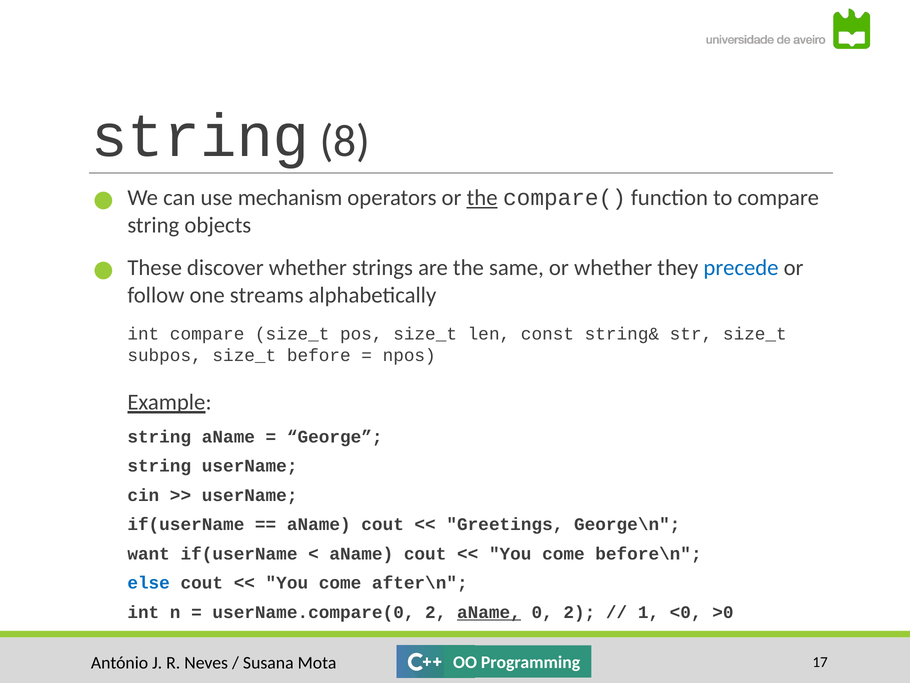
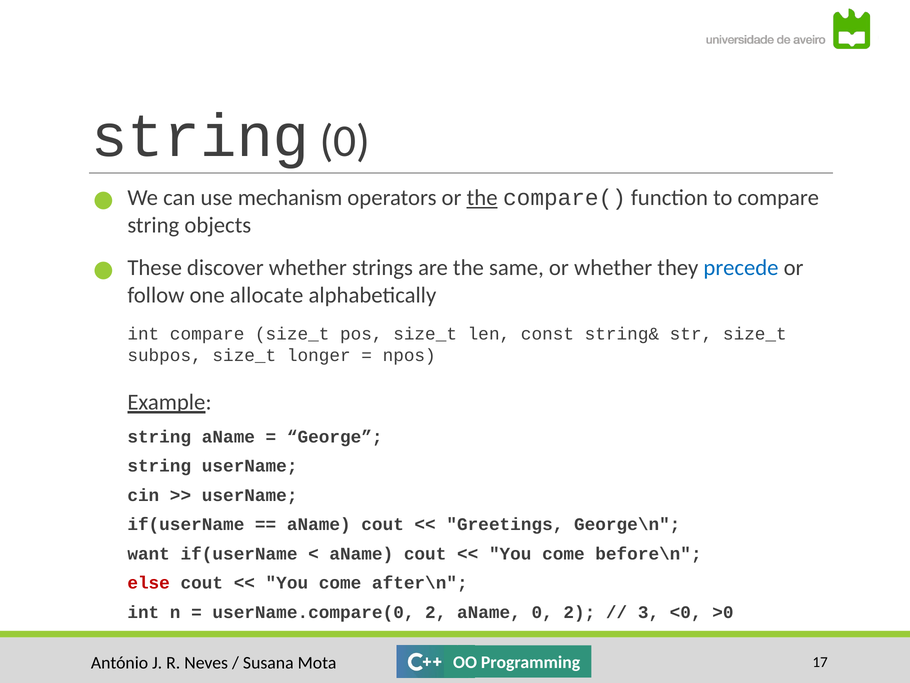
string 8: 8 -> 0
streams: streams -> allocate
before: before -> longer
else colour: blue -> red
aName at (489, 612) underline: present -> none
1: 1 -> 3
